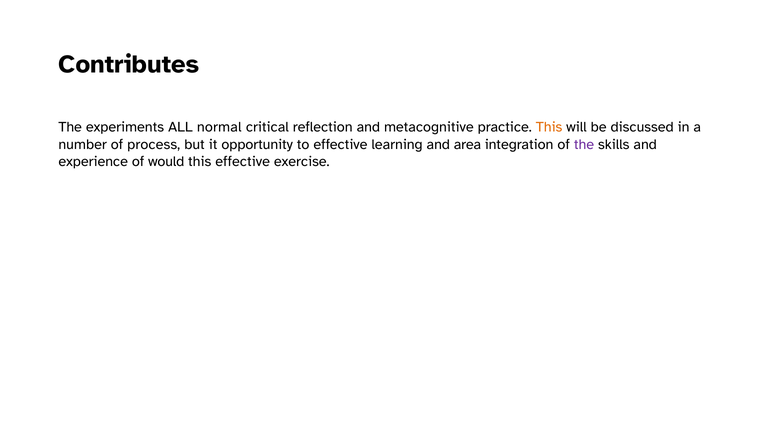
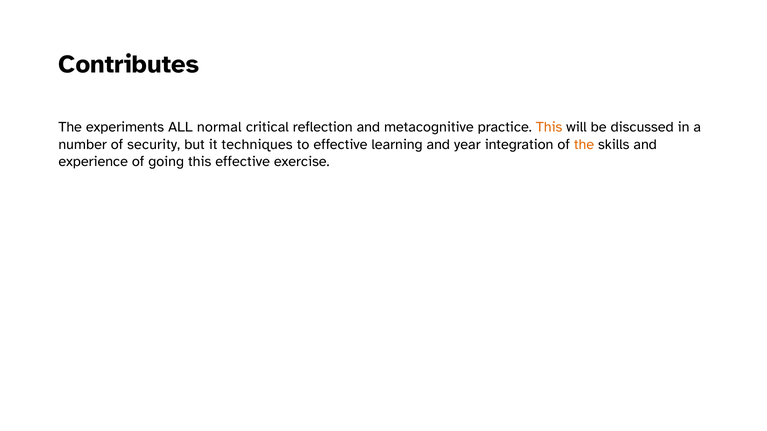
process: process -> security
opportunity: opportunity -> techniques
area: area -> year
the at (584, 145) colour: purple -> orange
would: would -> going
